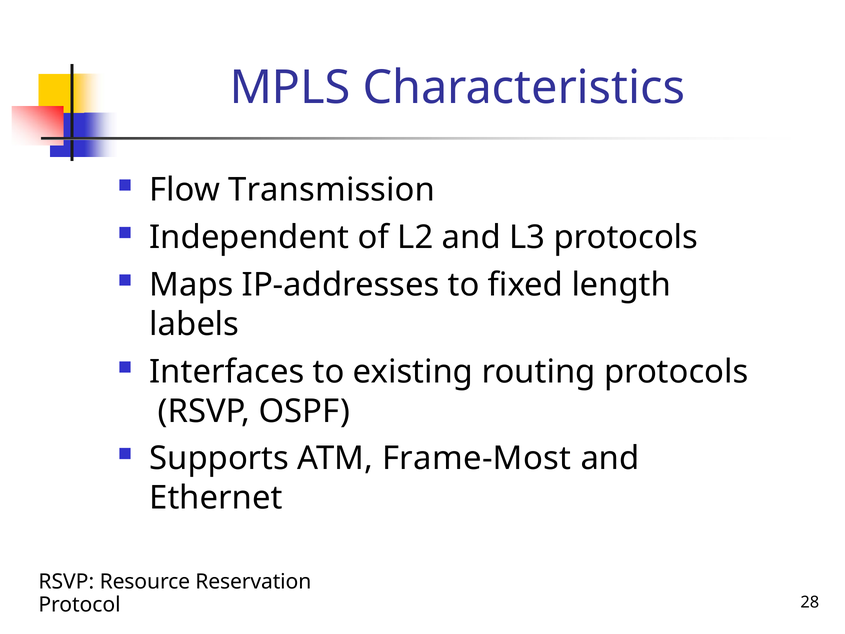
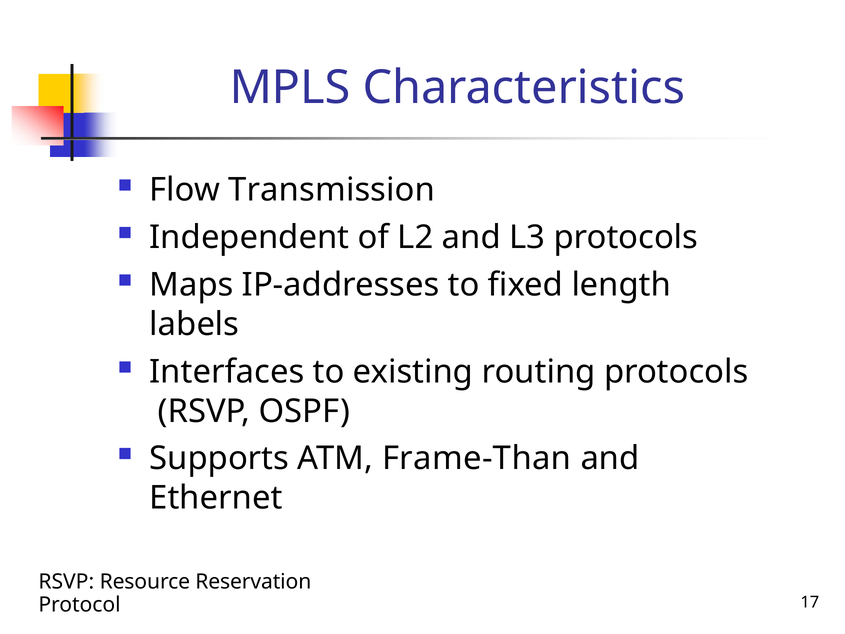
Frame-Most: Frame-Most -> Frame-Than
28: 28 -> 17
